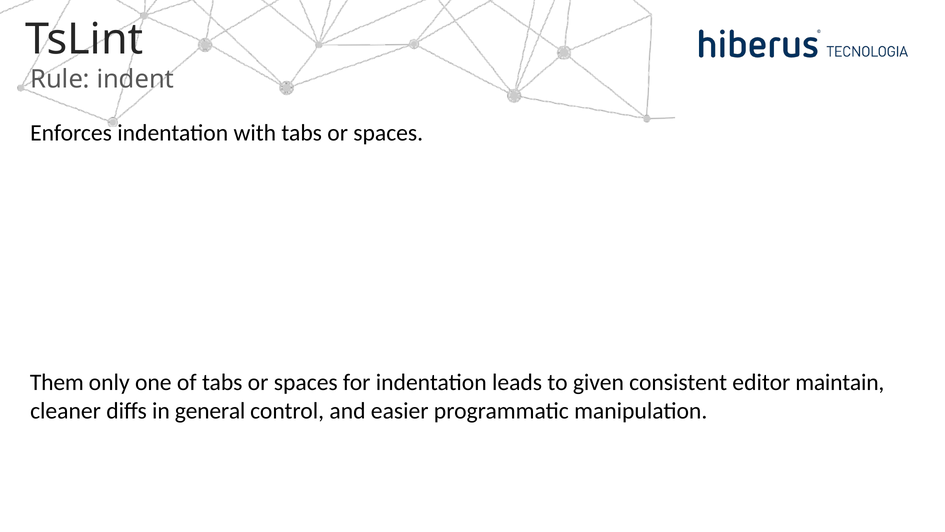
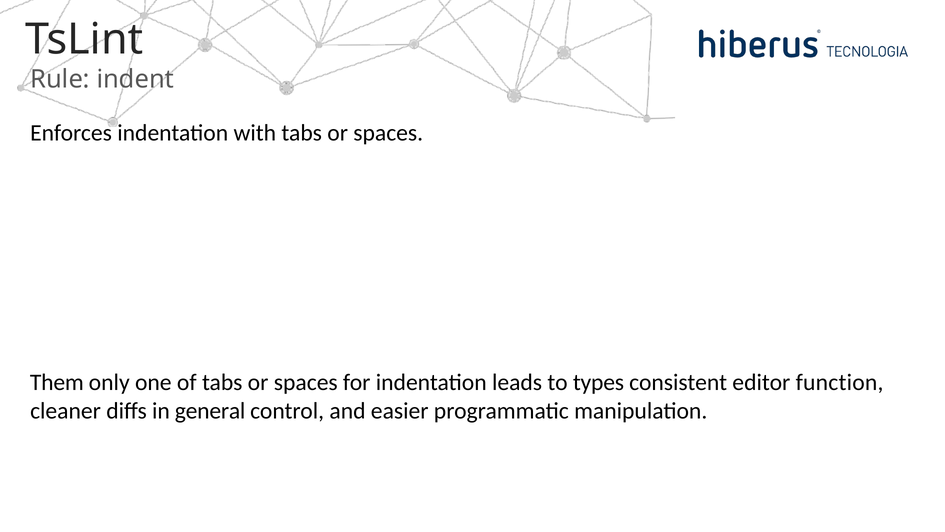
given: given -> types
maintain: maintain -> function
